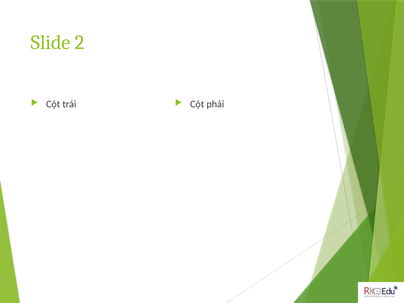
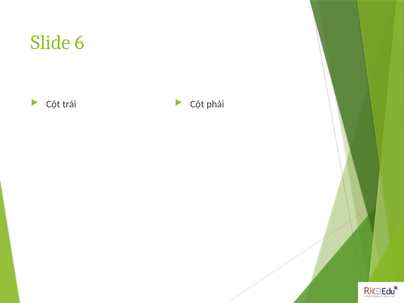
2: 2 -> 6
